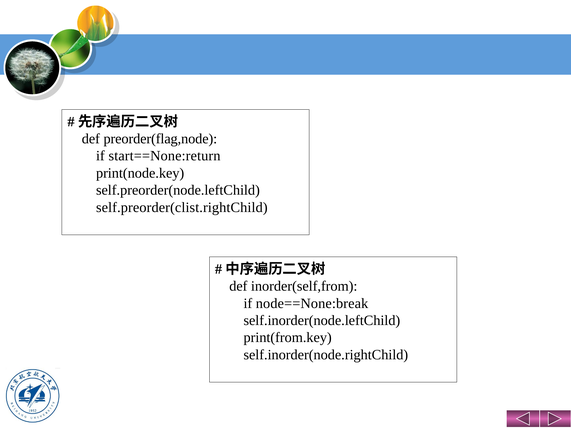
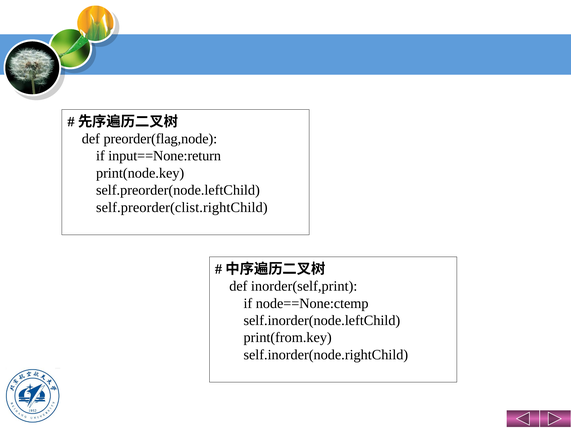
start==None:return: start==None:return -> input==None:return
inorder(self,from: inorder(self,from -> inorder(self,print
node==None:break: node==None:break -> node==None:ctemp
